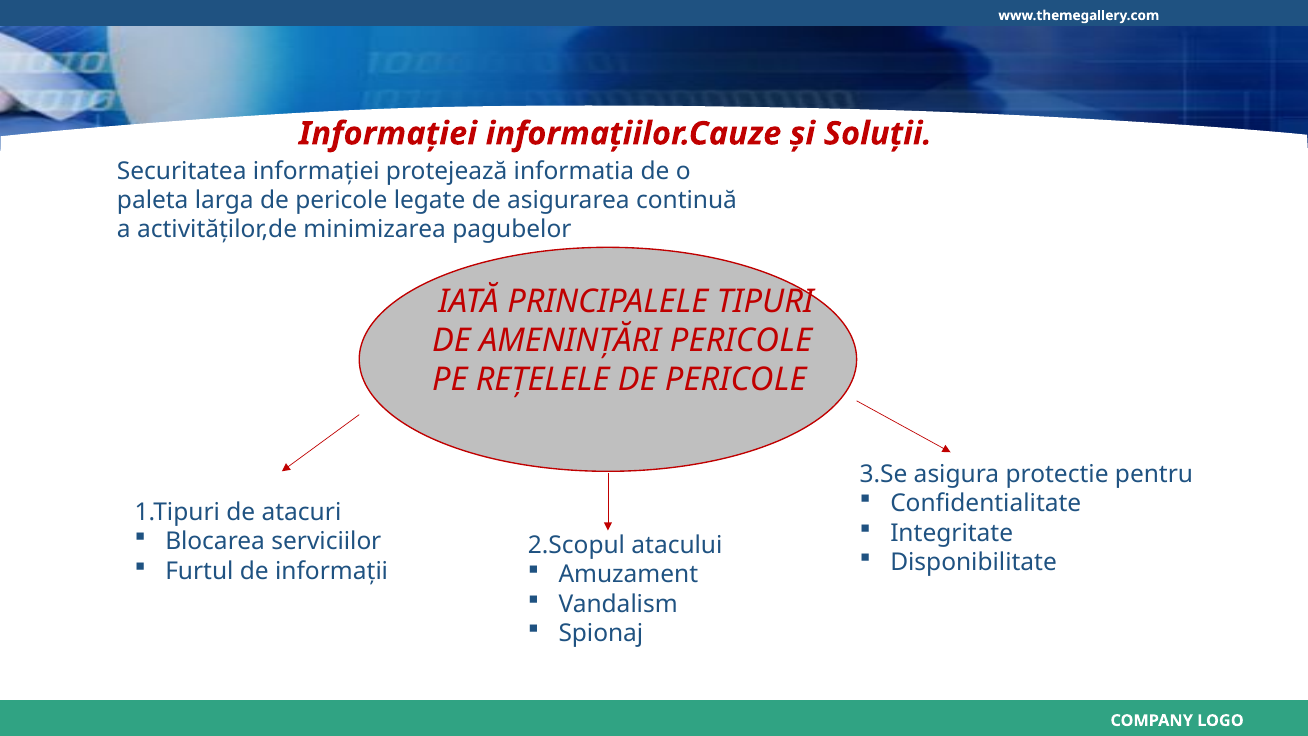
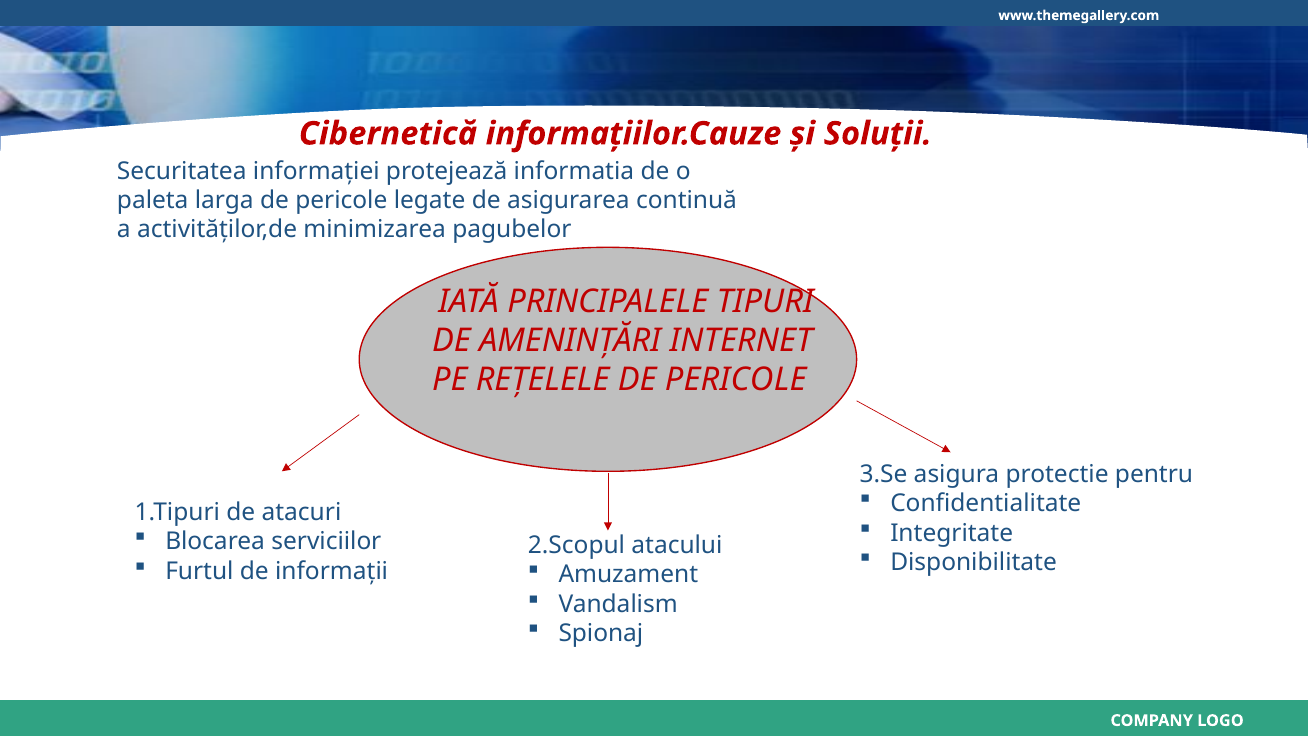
Informației at (388, 134): Informației -> Cibernetică
AMENINȚĂRI PERICOLE: PERICOLE -> INTERNET
